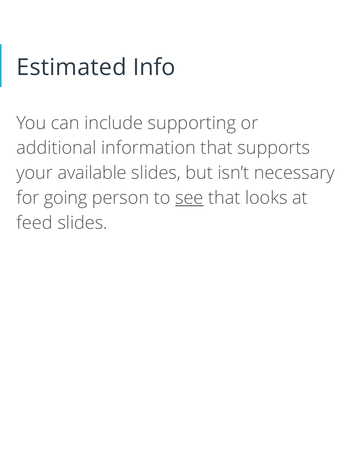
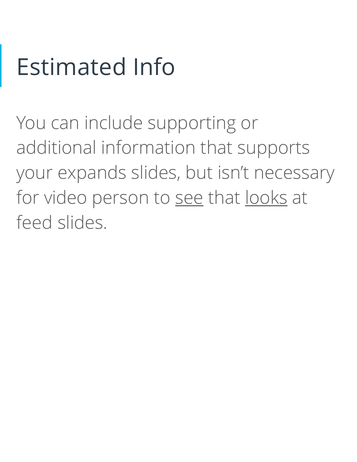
available: available -> expands
going: going -> video
looks underline: none -> present
